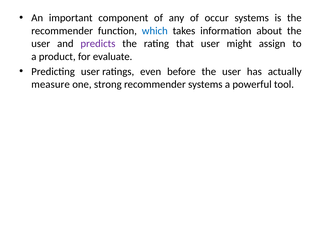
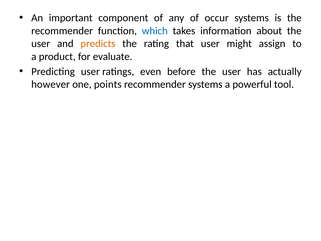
predicts colour: purple -> orange
measure: measure -> however
strong: strong -> points
